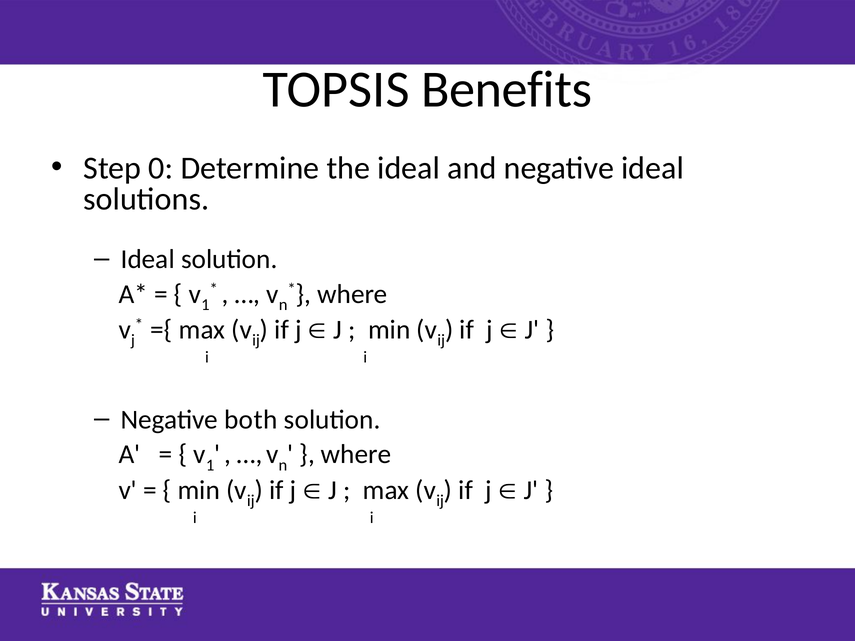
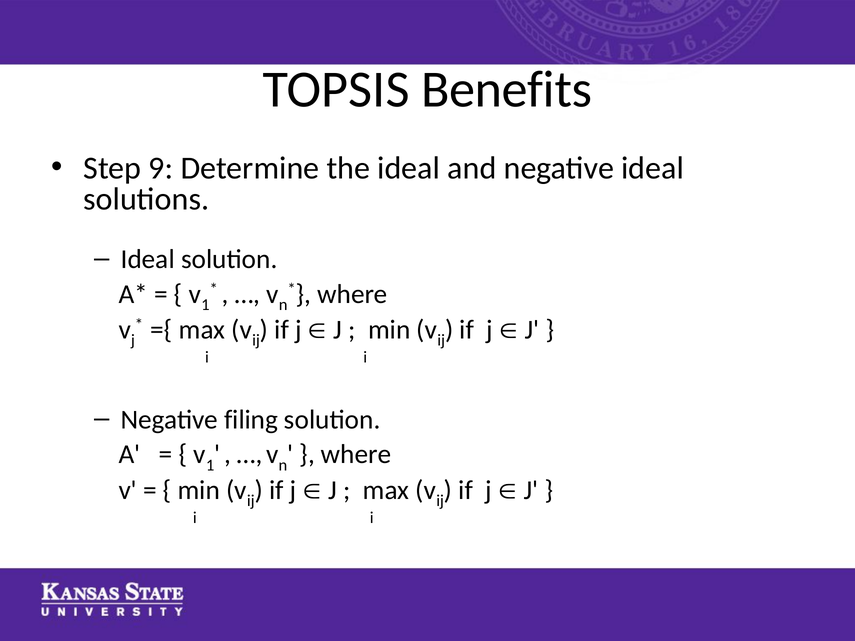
0: 0 -> 9
both: both -> filing
